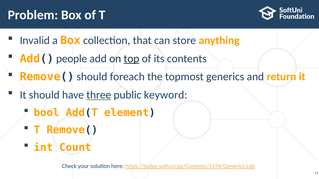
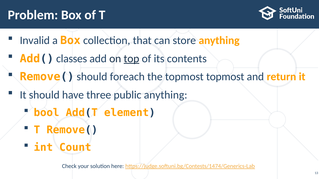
people: people -> classes
topmost generics: generics -> topmost
three underline: present -> none
public keyword: keyword -> anything
